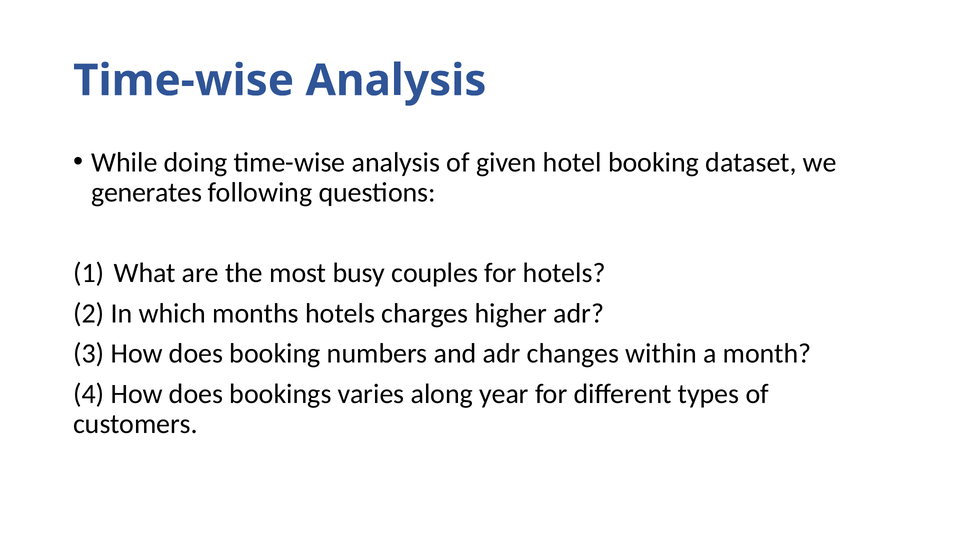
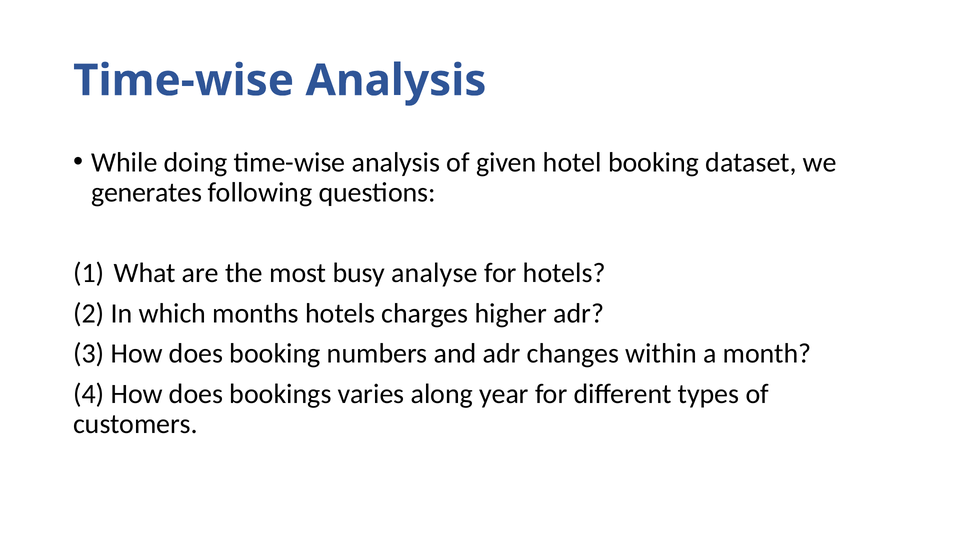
couples: couples -> analyse
